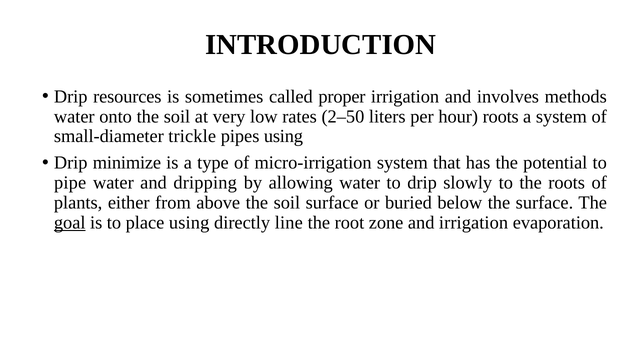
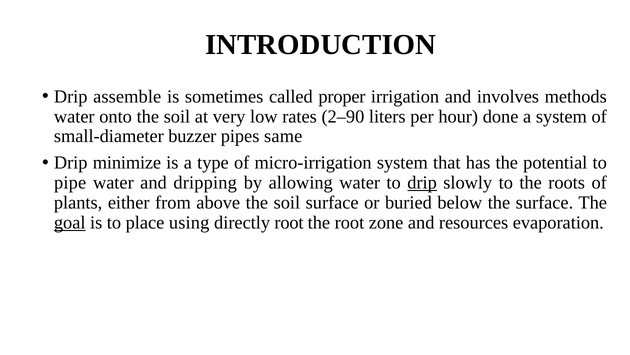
resources: resources -> assemble
2–50: 2–50 -> 2–90
hour roots: roots -> done
trickle: trickle -> buzzer
pipes using: using -> same
drip at (422, 182) underline: none -> present
directly line: line -> root
and irrigation: irrigation -> resources
